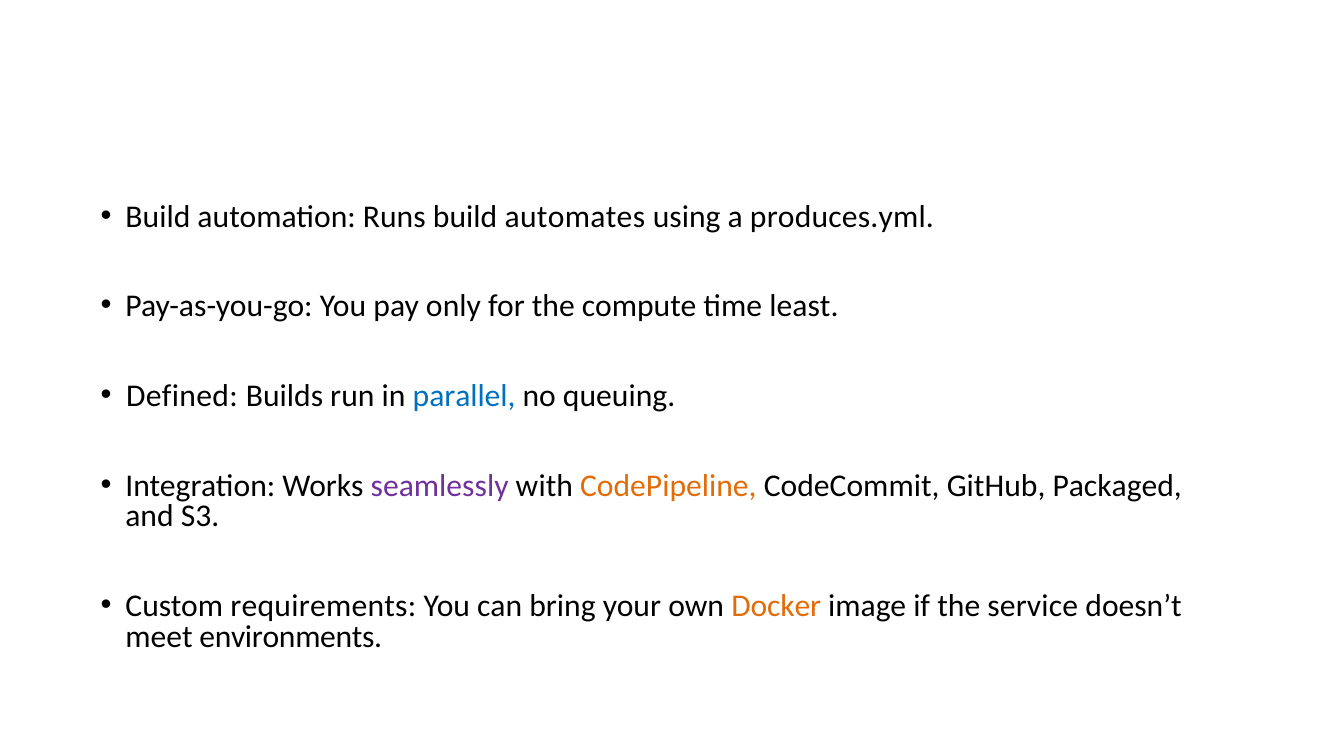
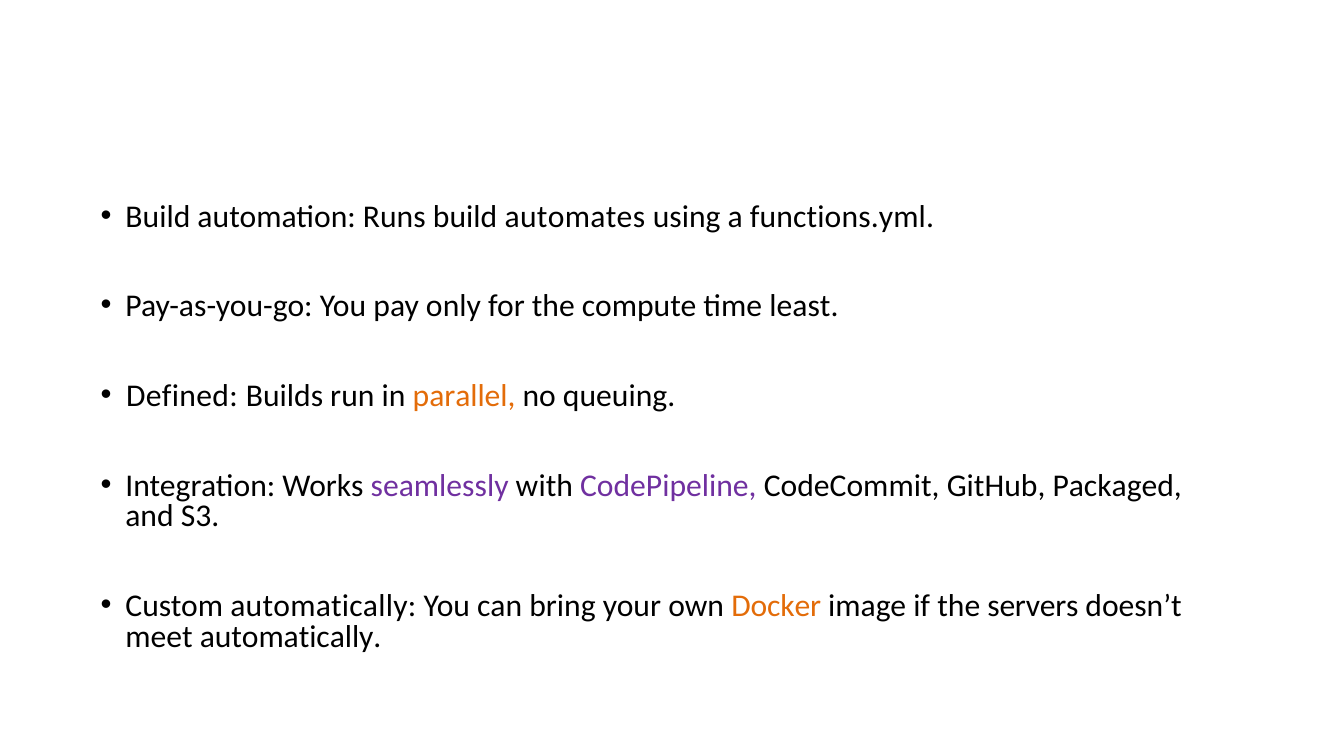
produces.yml: produces.yml -> functions.yml
parallel colour: blue -> orange
CodePipeline colour: orange -> purple
Custom requirements: requirements -> automatically
service: service -> servers
meet environments: environments -> automatically
